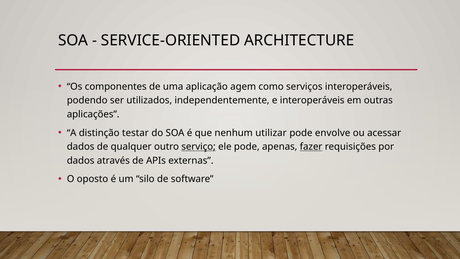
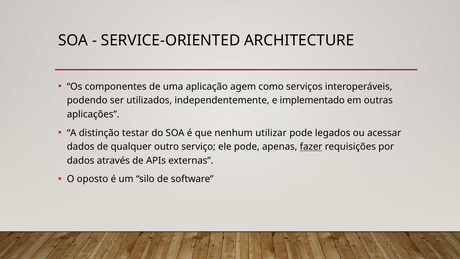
e interoperáveis: interoperáveis -> implementado
envolve: envolve -> legados
serviço underline: present -> none
